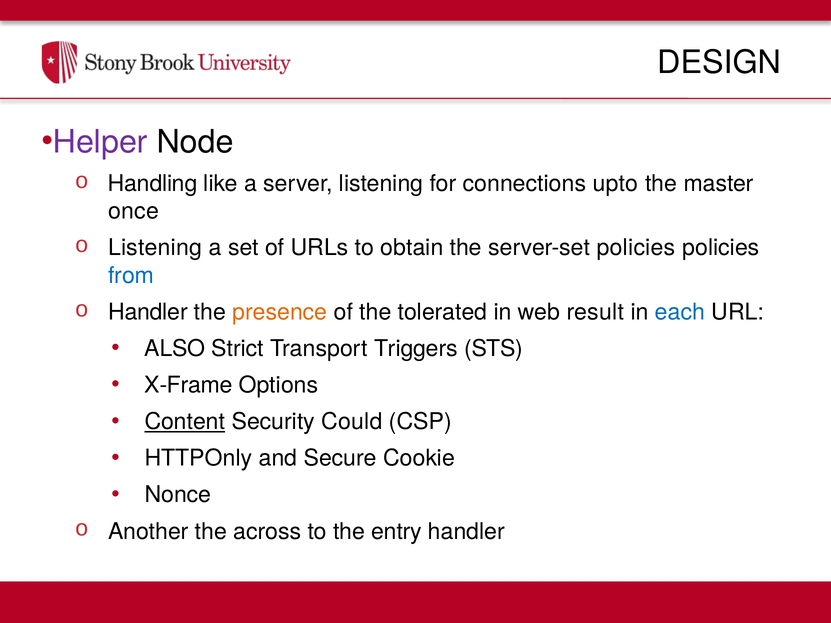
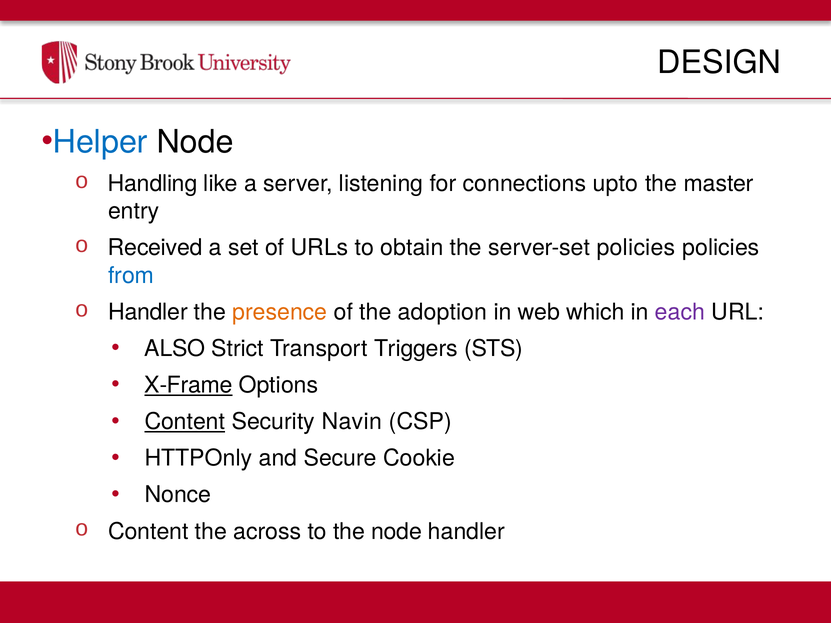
Helper colour: purple -> blue
once: once -> entry
Listening at (155, 248): Listening -> Received
tolerated: tolerated -> adoption
result: result -> which
each colour: blue -> purple
X-Frame underline: none -> present
Could: Could -> Navin
Another at (148, 532): Another -> Content
the entry: entry -> node
